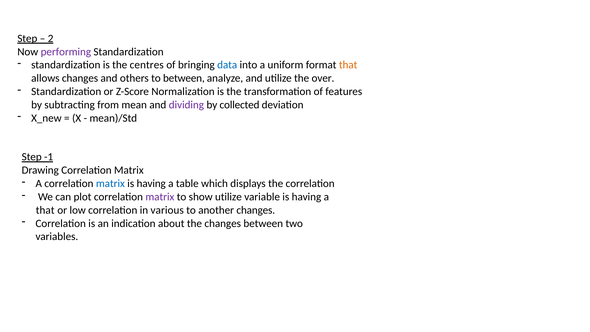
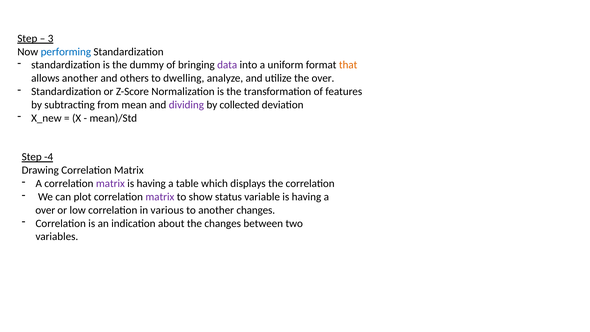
2: 2 -> 3
performing colour: purple -> blue
centres: centres -> dummy
data colour: blue -> purple
allows changes: changes -> another
to between: between -> dwelling
-1: -1 -> -4
matrix at (110, 183) colour: blue -> purple
show utilize: utilize -> status
that at (45, 210): that -> over
